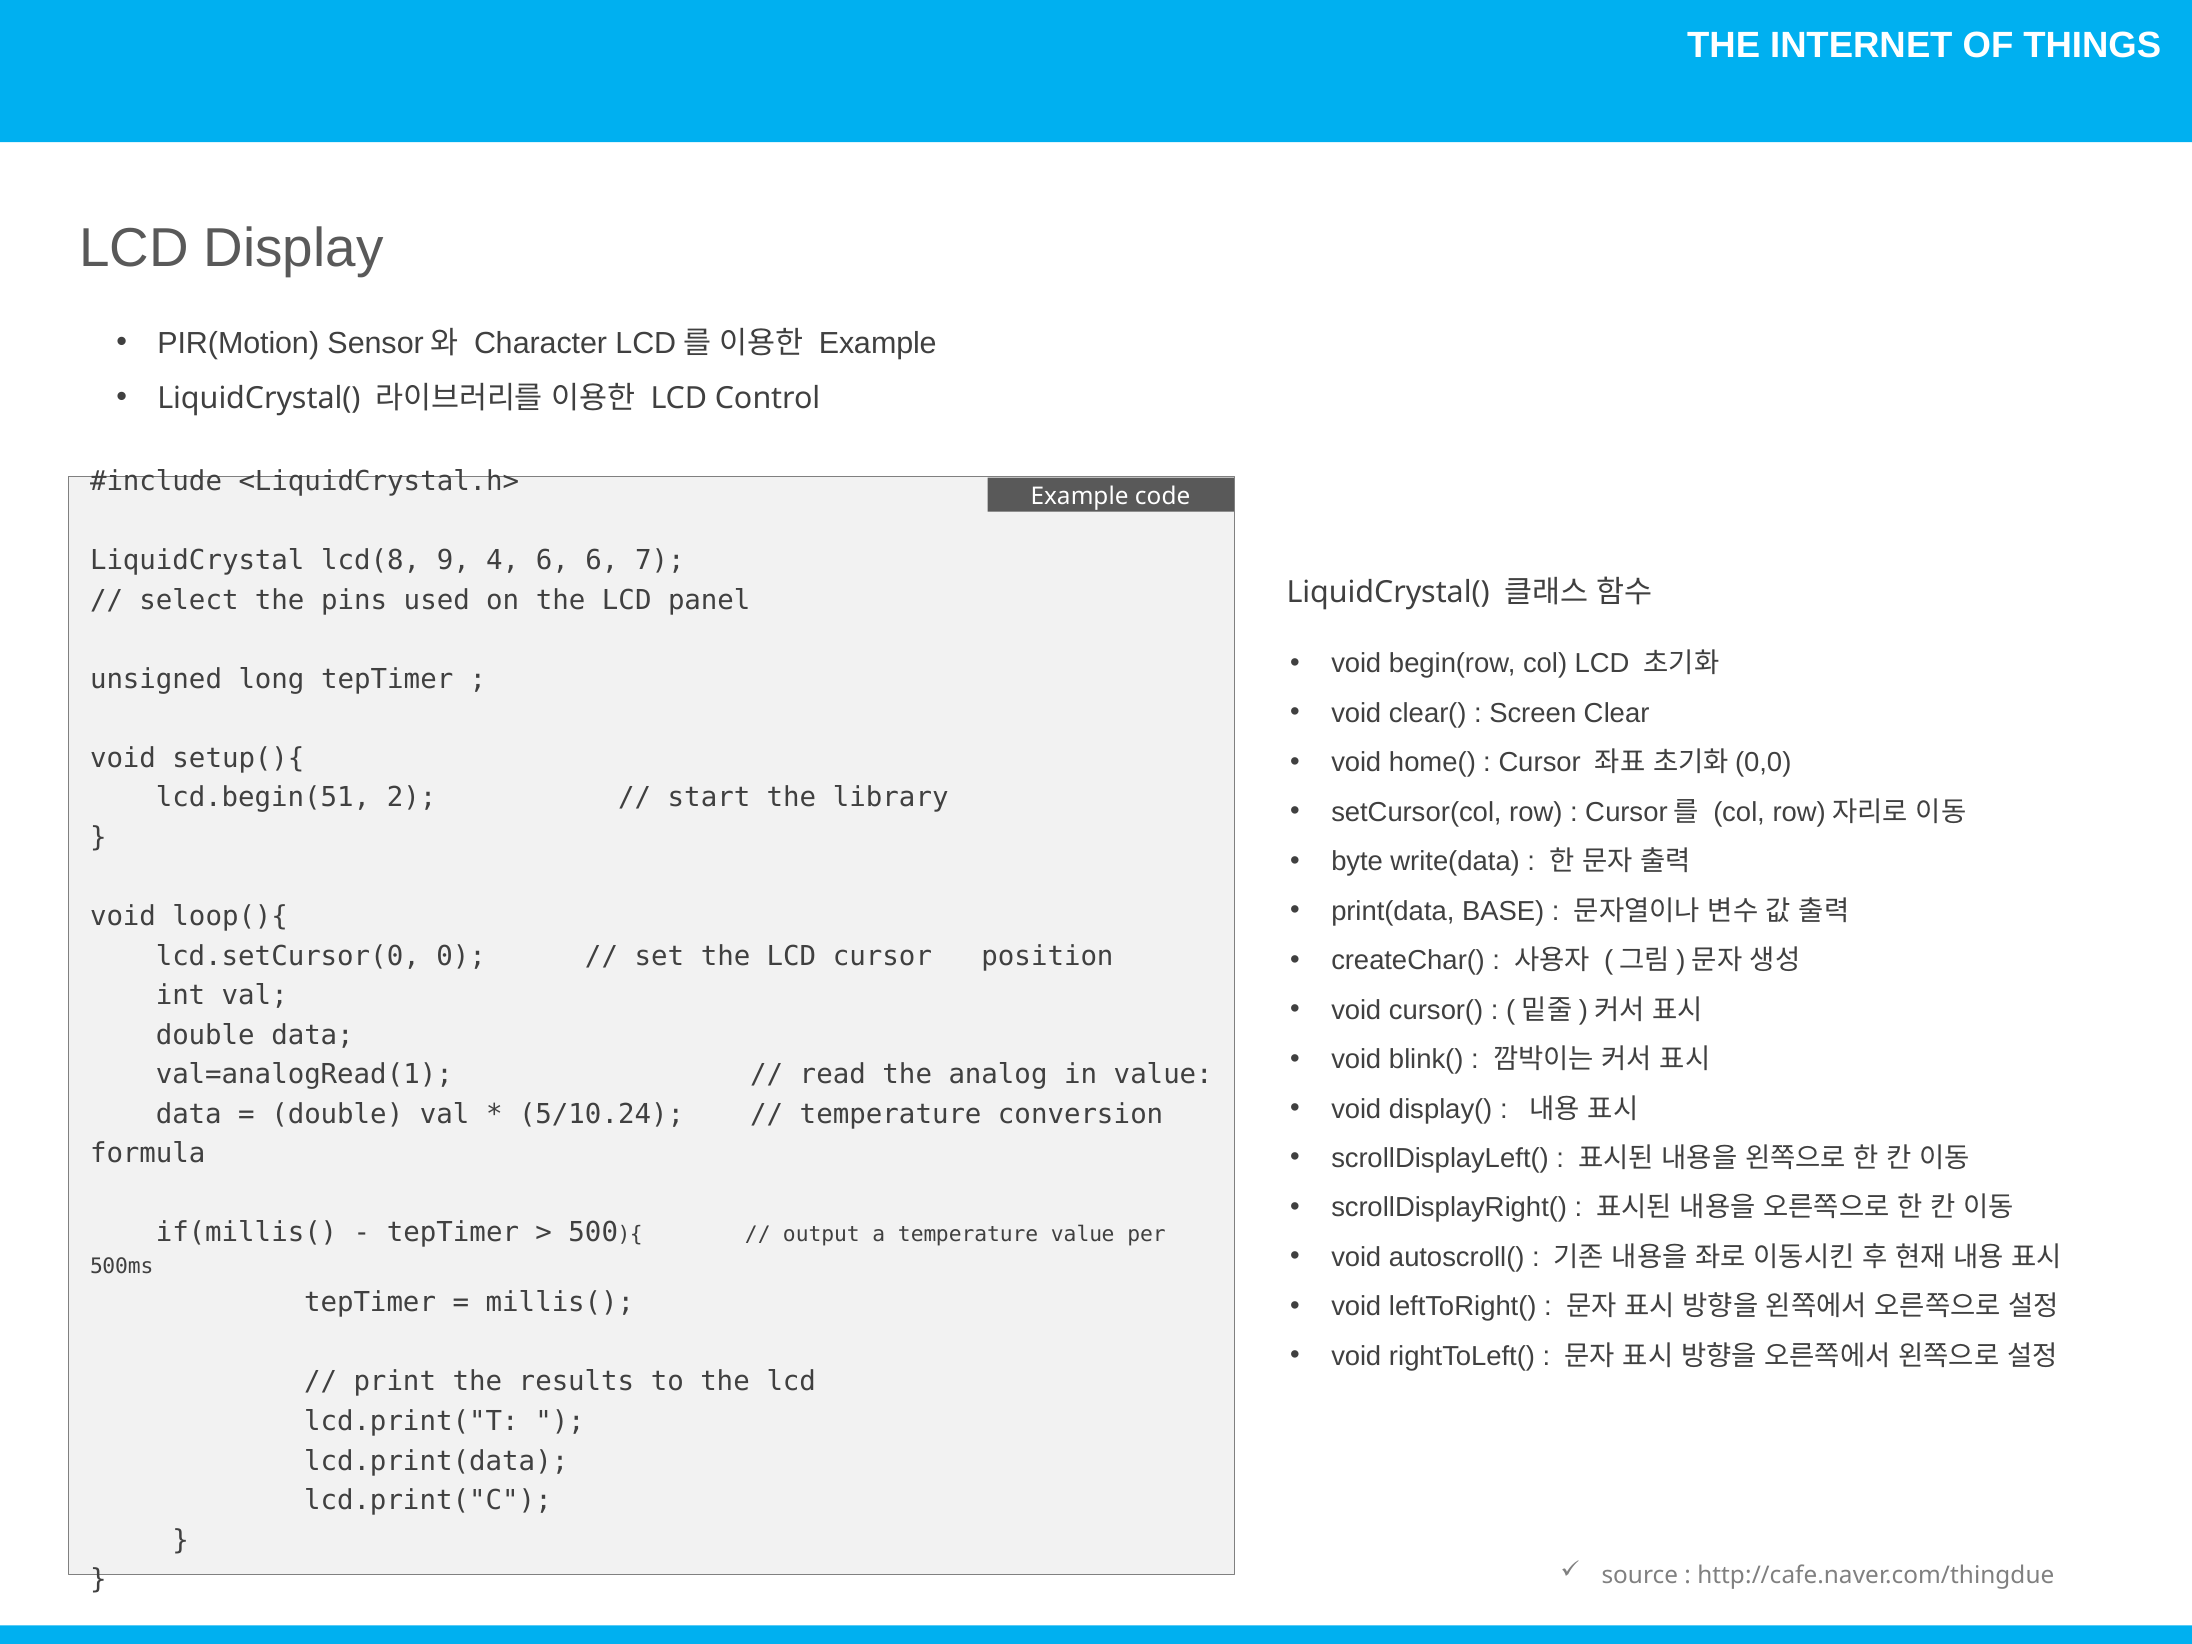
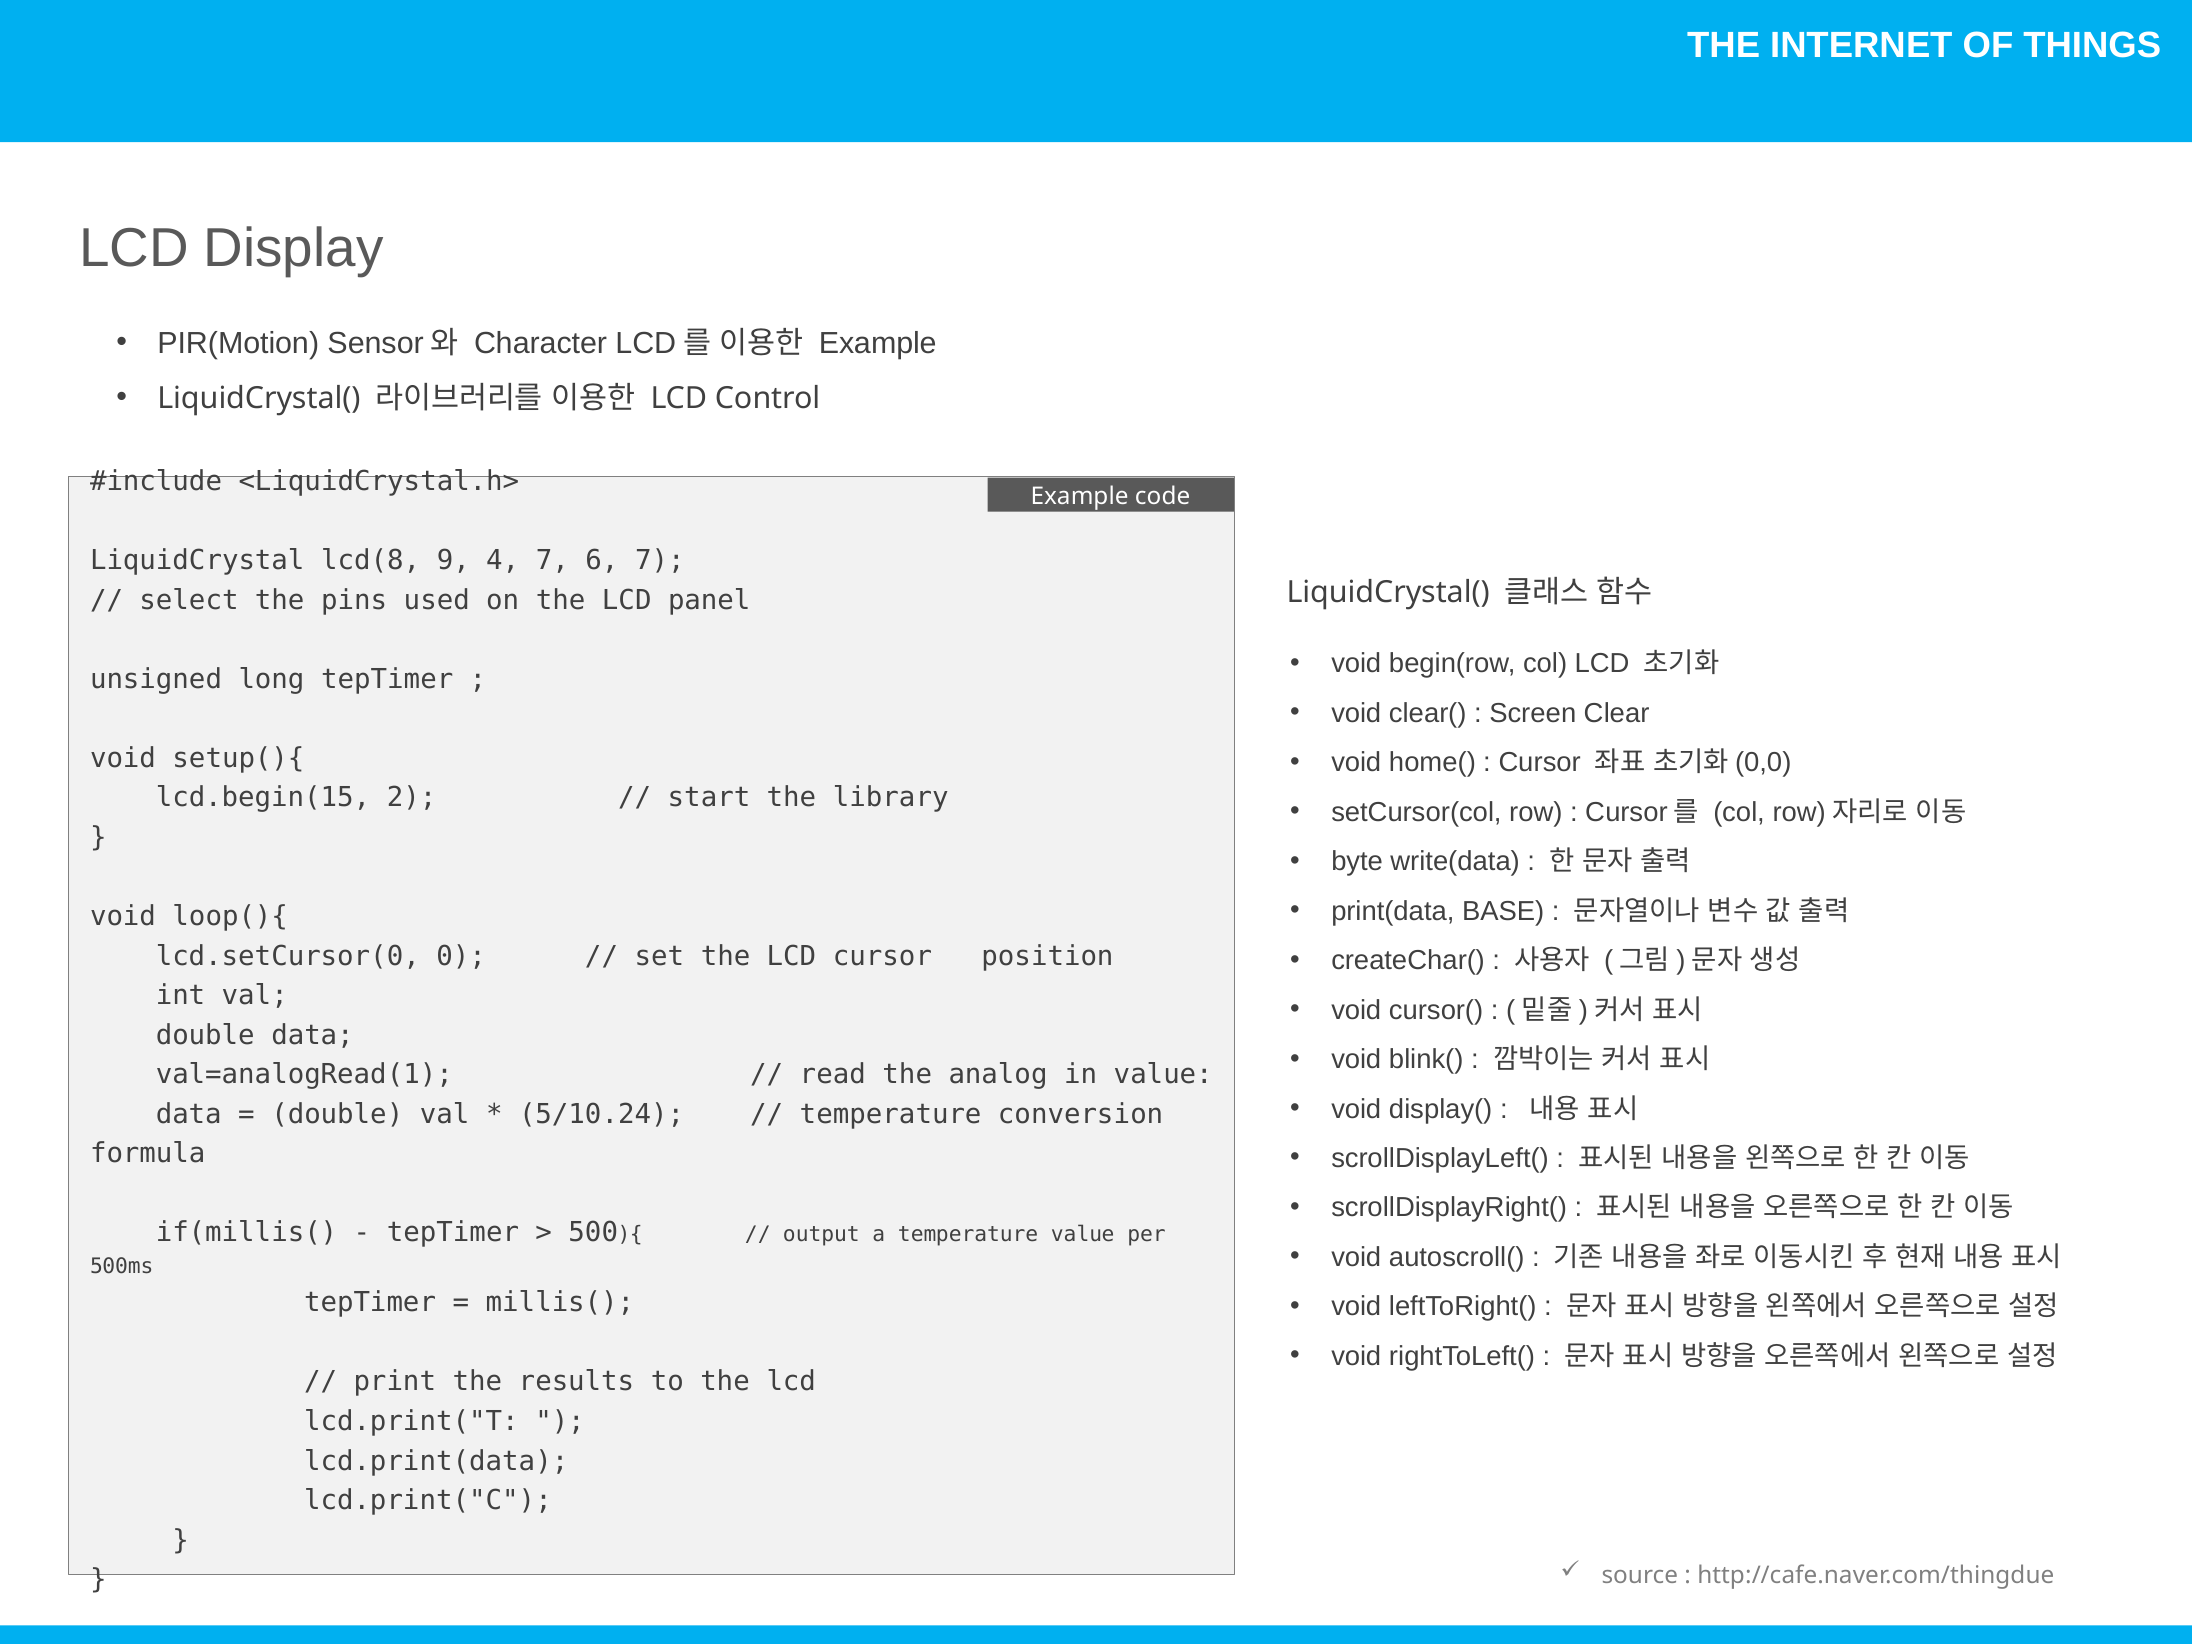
4 6: 6 -> 7
lcd.begin(51: lcd.begin(51 -> lcd.begin(15
